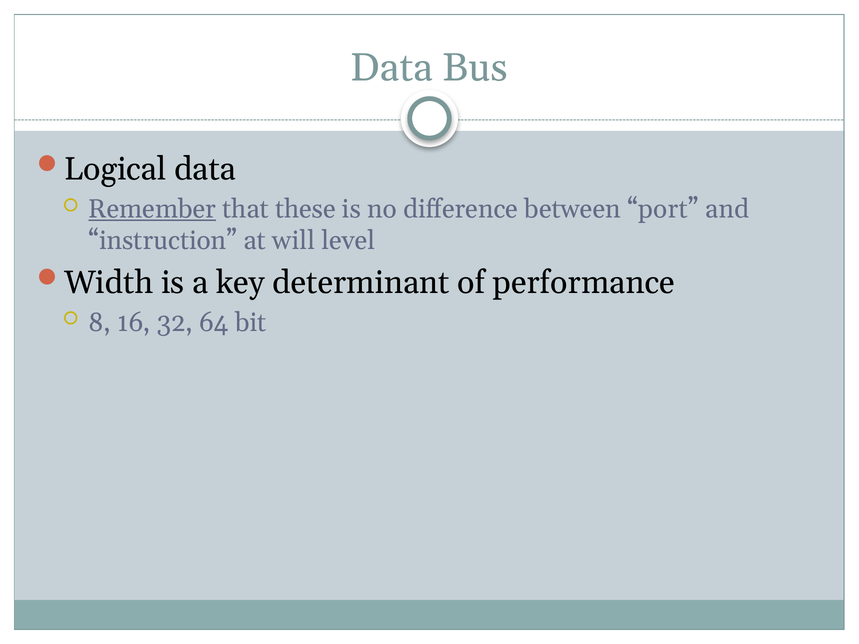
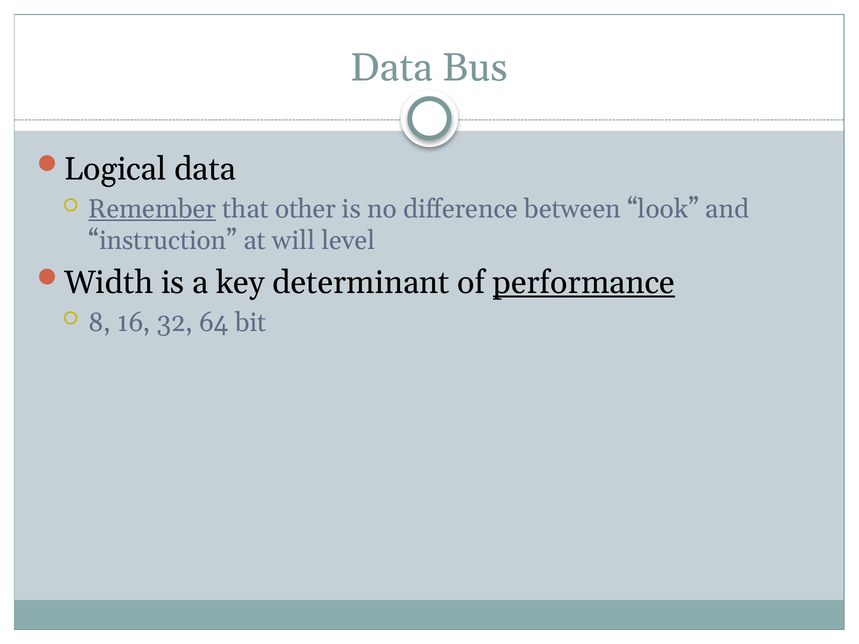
these: these -> other
port: port -> look
performance underline: none -> present
